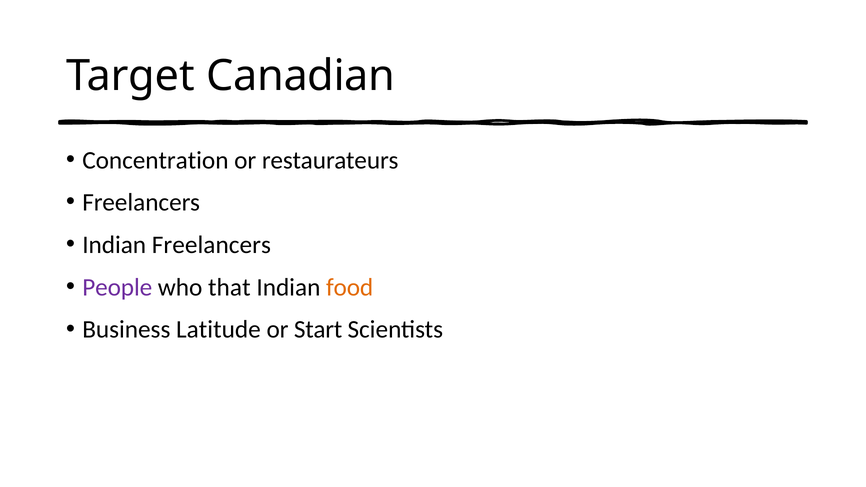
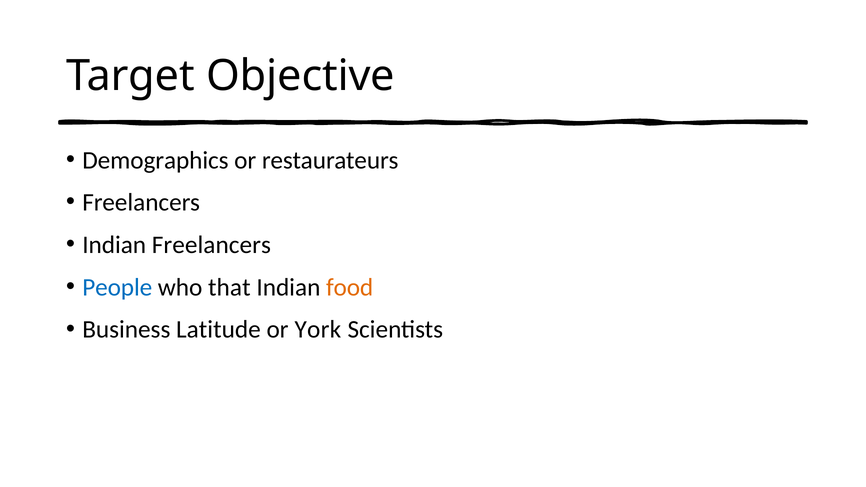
Canadian: Canadian -> Objective
Concentration: Concentration -> Demographics
People colour: purple -> blue
Start: Start -> York
